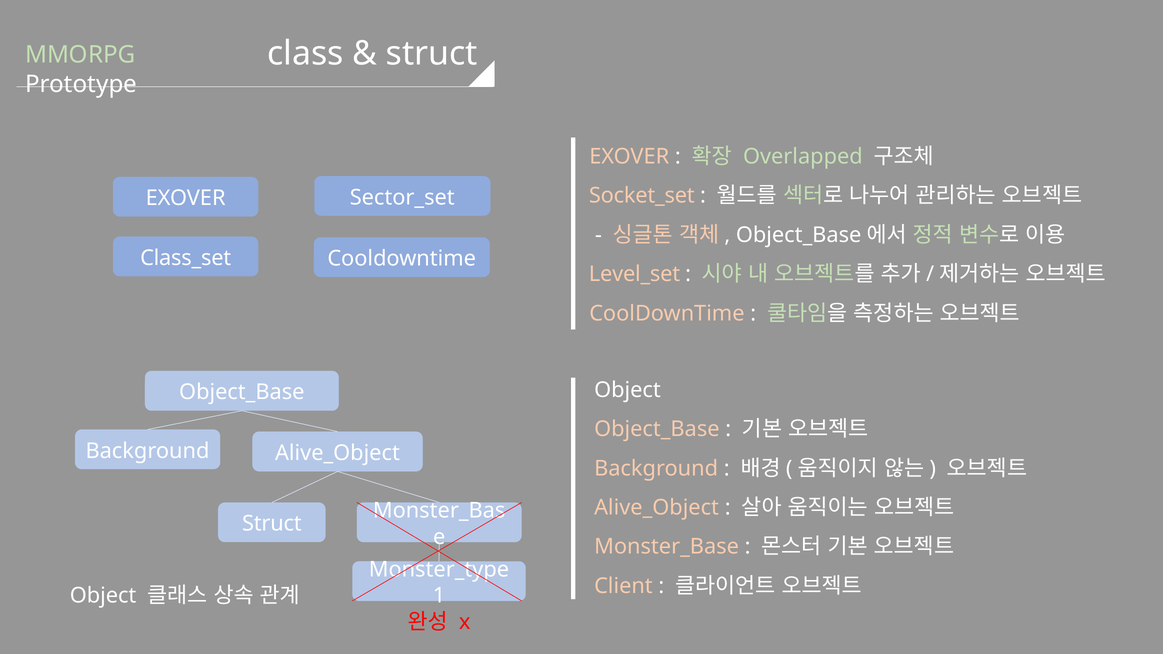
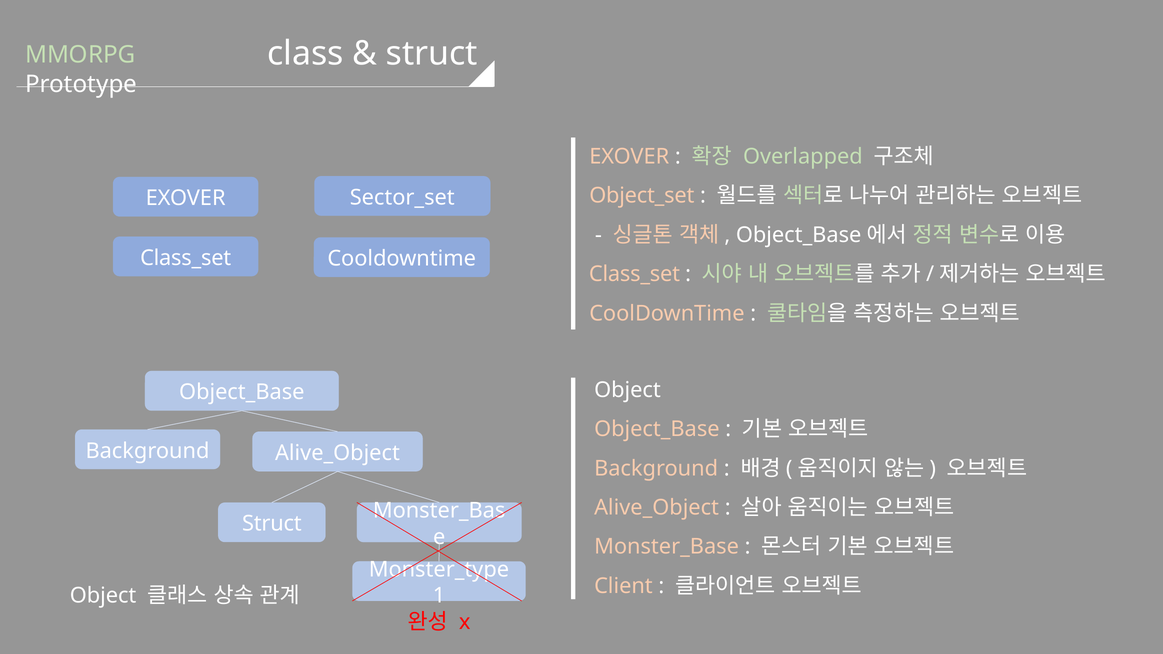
Socket_set: Socket_set -> Object_set
Level_set at (635, 274): Level_set -> Class_set
